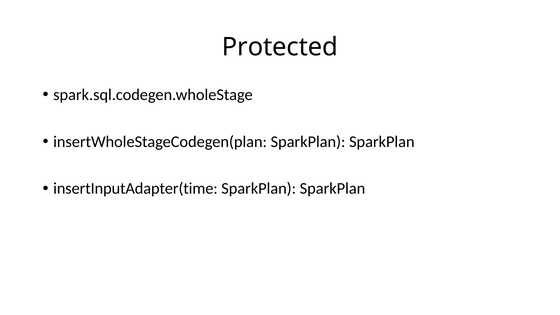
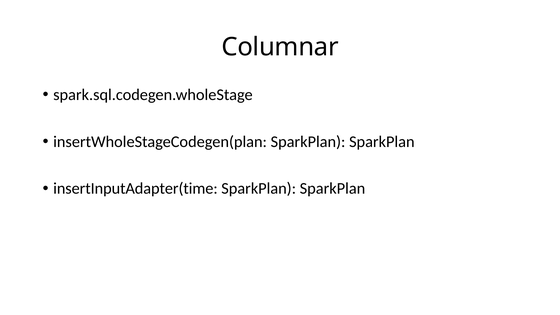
Protected: Protected -> Columnar
